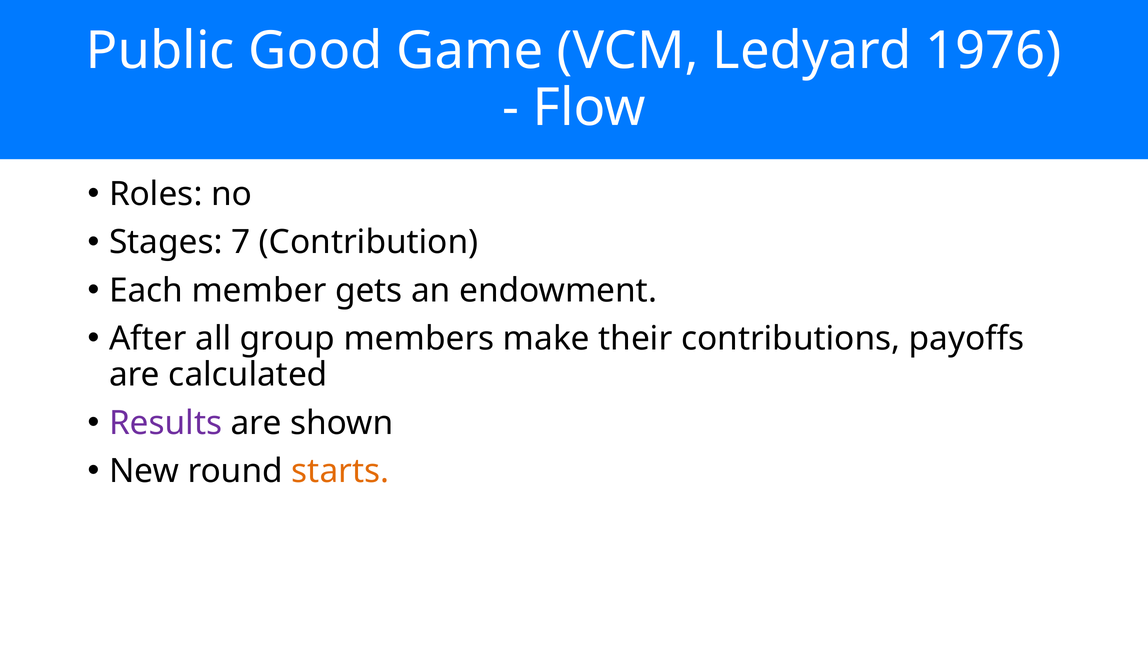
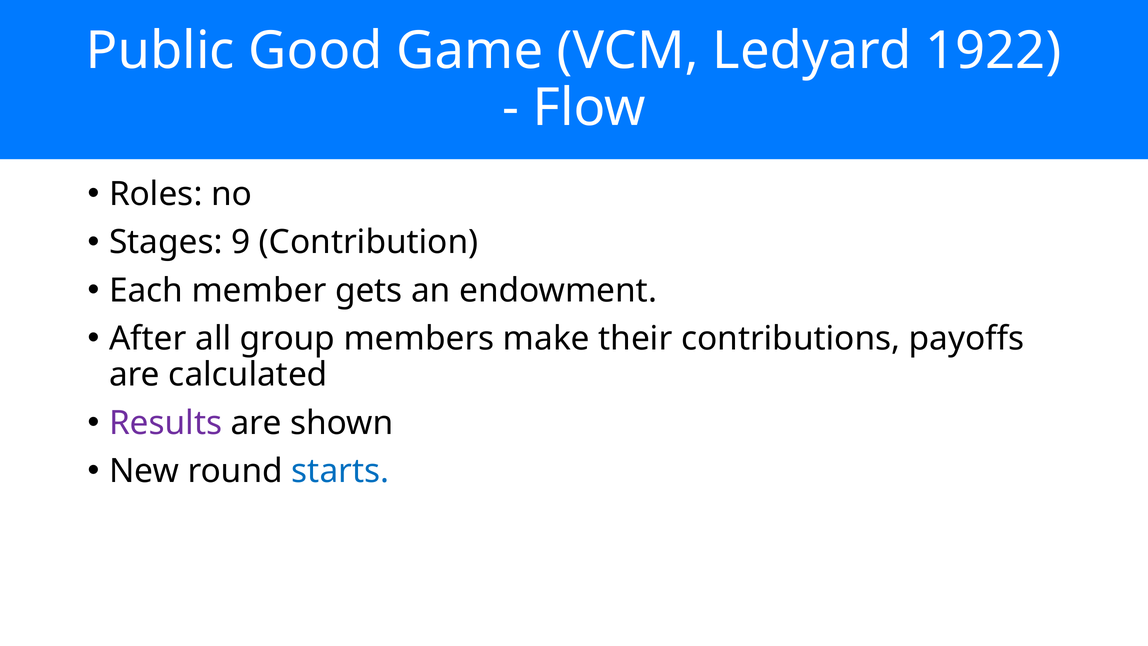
1976: 1976 -> 1922
7: 7 -> 9
starts colour: orange -> blue
